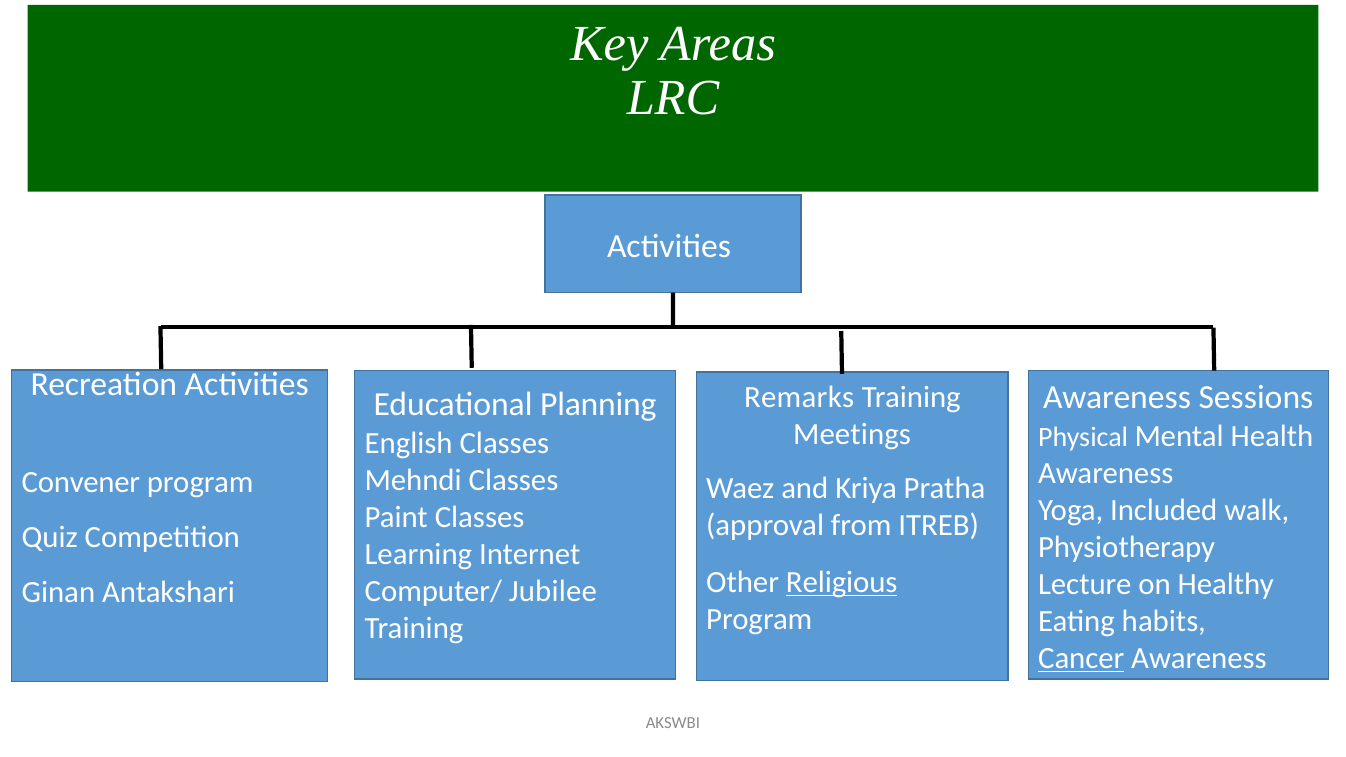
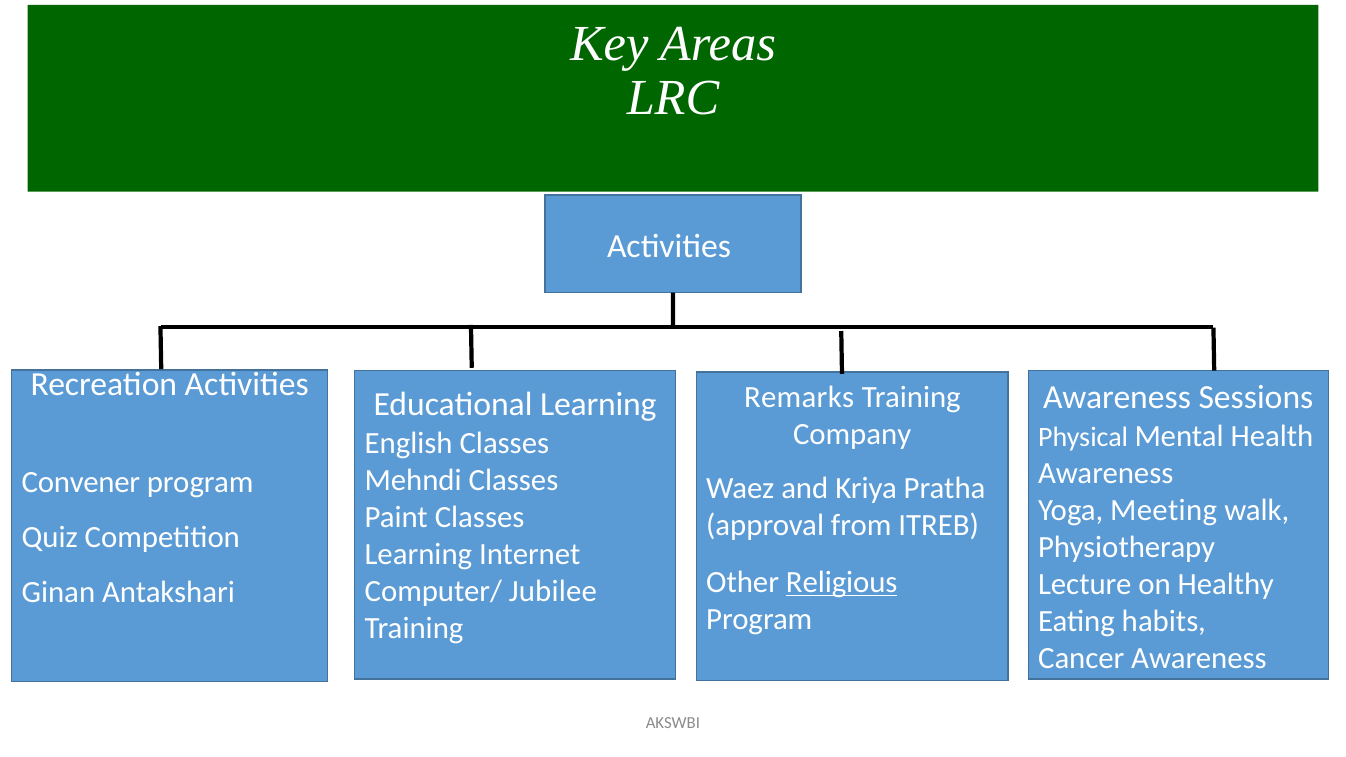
Educational Planning: Planning -> Learning
Meetings: Meetings -> Company
Included: Included -> Meeting
Cancer underline: present -> none
